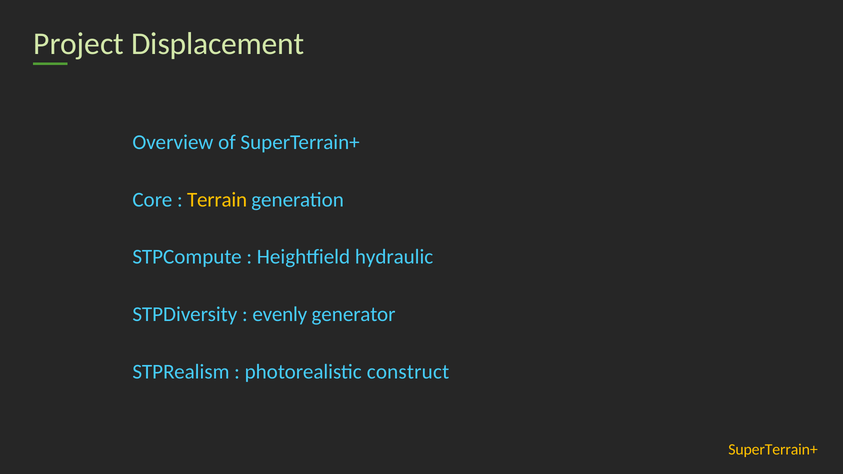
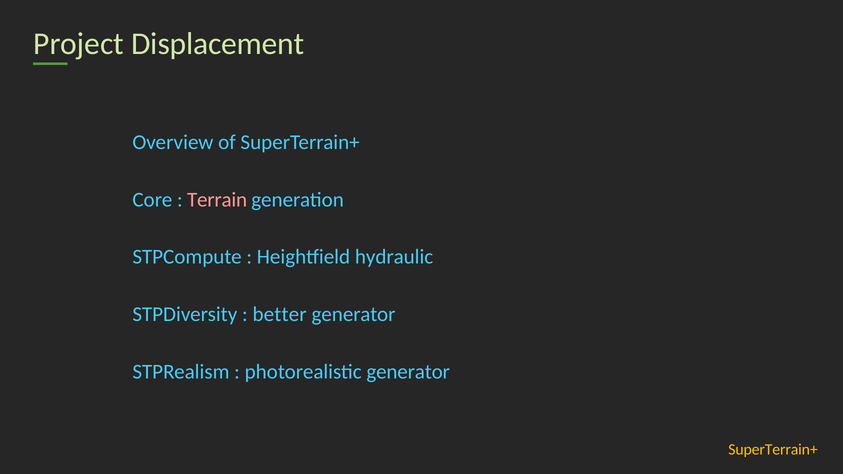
Terrain colour: yellow -> pink
evenly: evenly -> better
photorealistic construct: construct -> generator
